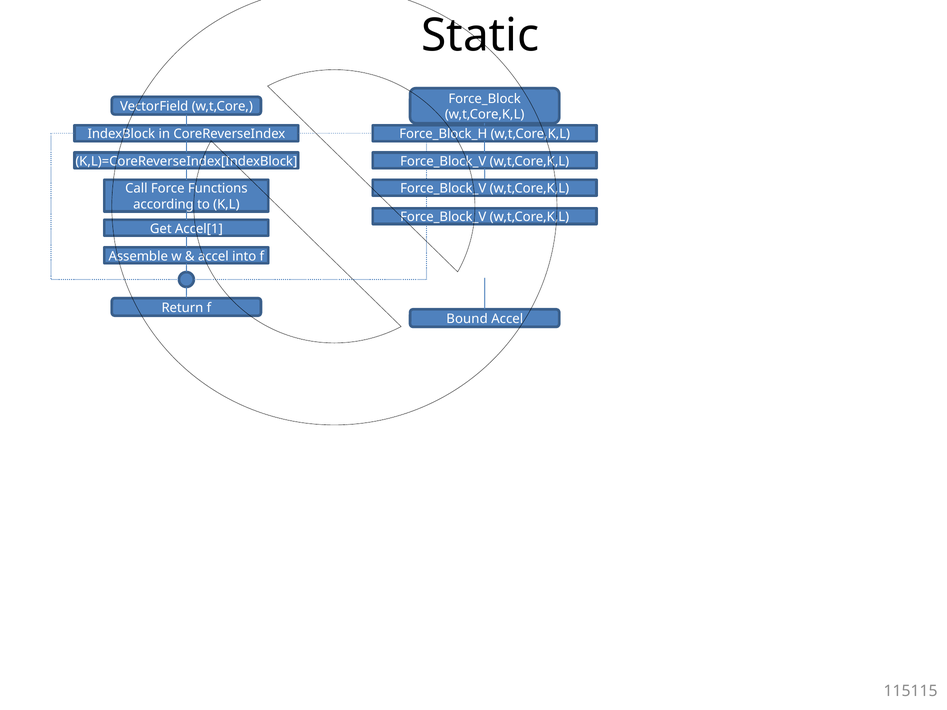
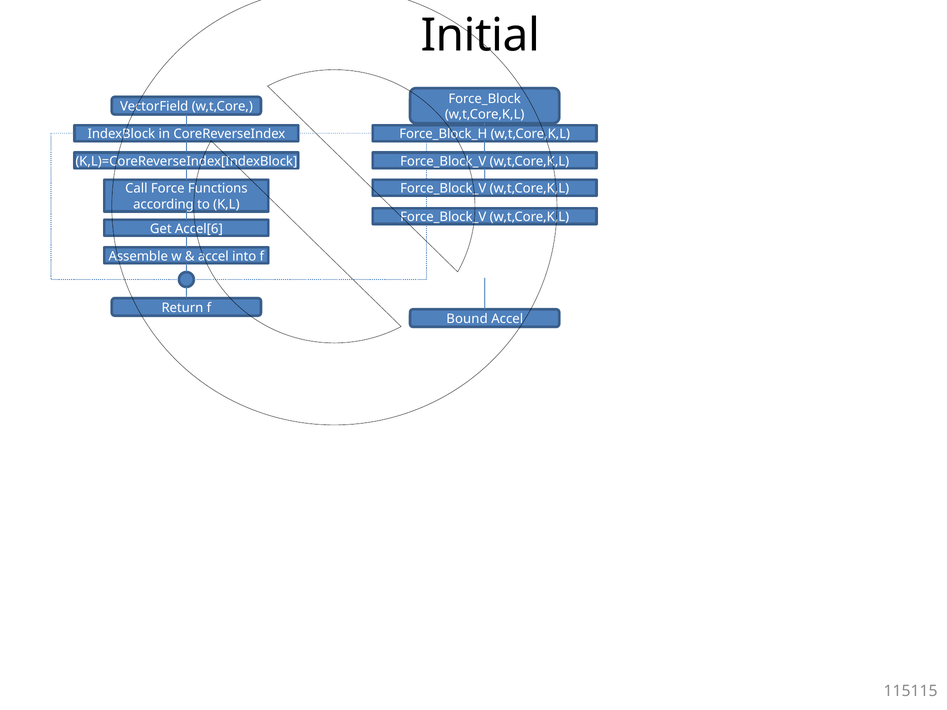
Static: Static -> Initial
Accel[1: Accel[1 -> Accel[6
